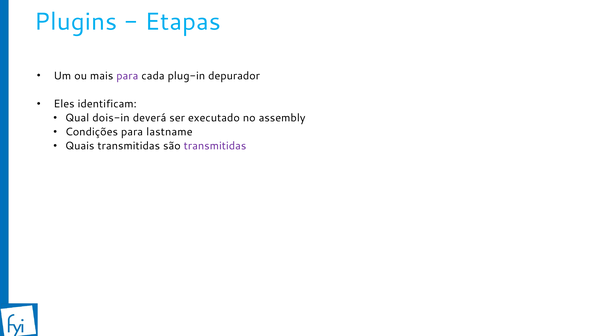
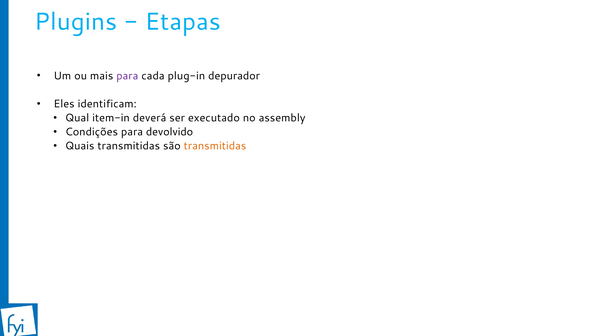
dois-in: dois-in -> item-in
lastname: lastname -> devolvido
transmitidas at (215, 146) colour: purple -> orange
